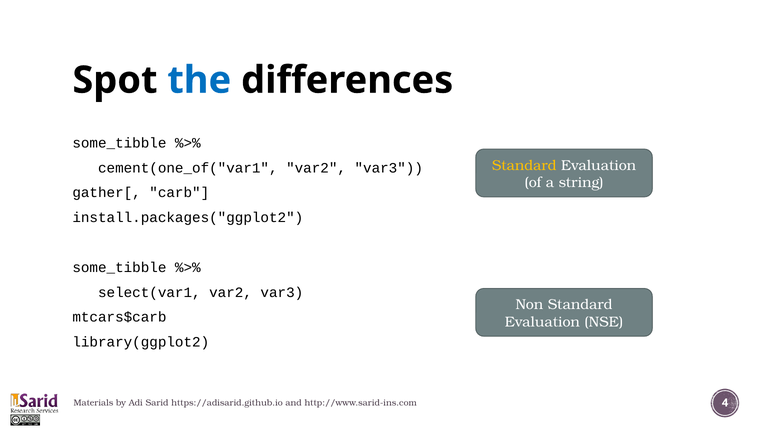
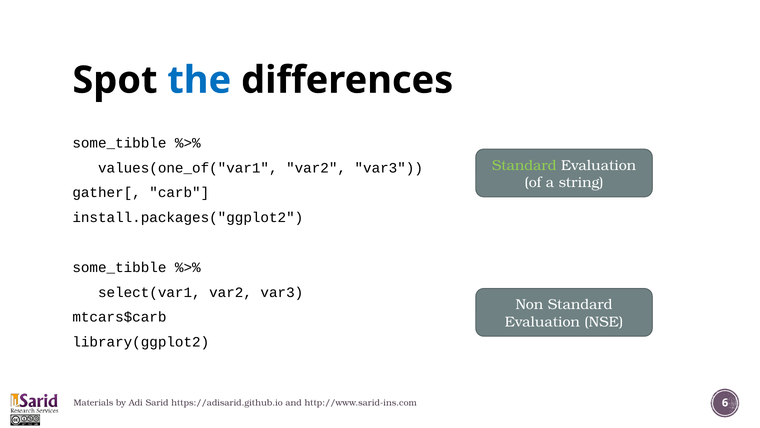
Standard at (524, 165) colour: yellow -> light green
cement(one_of("var1: cement(one_of("var1 -> values(one_of("var1
4: 4 -> 6
